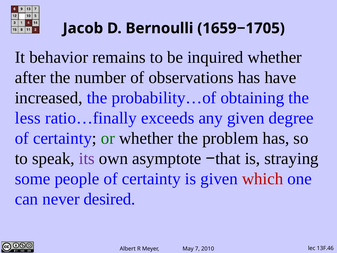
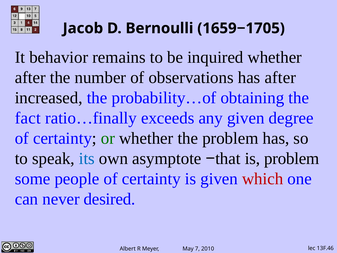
has have: have -> after
less: less -> fact
its colour: purple -> blue
is straying: straying -> problem
